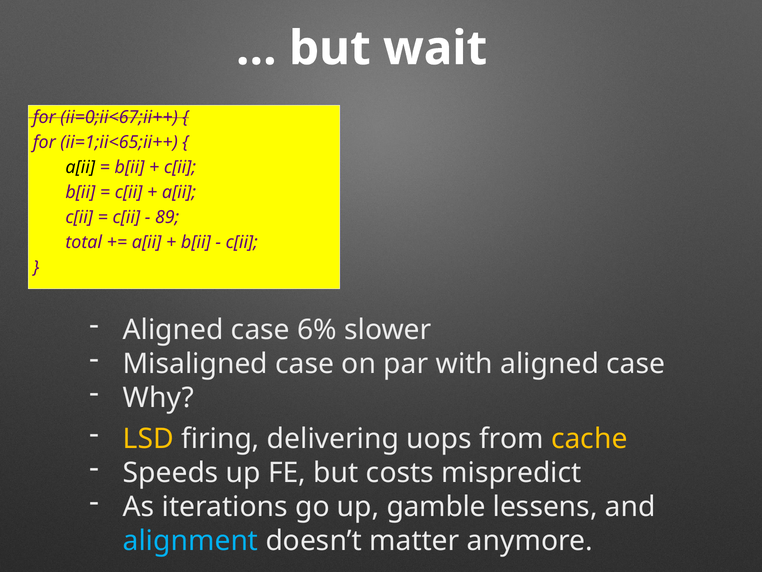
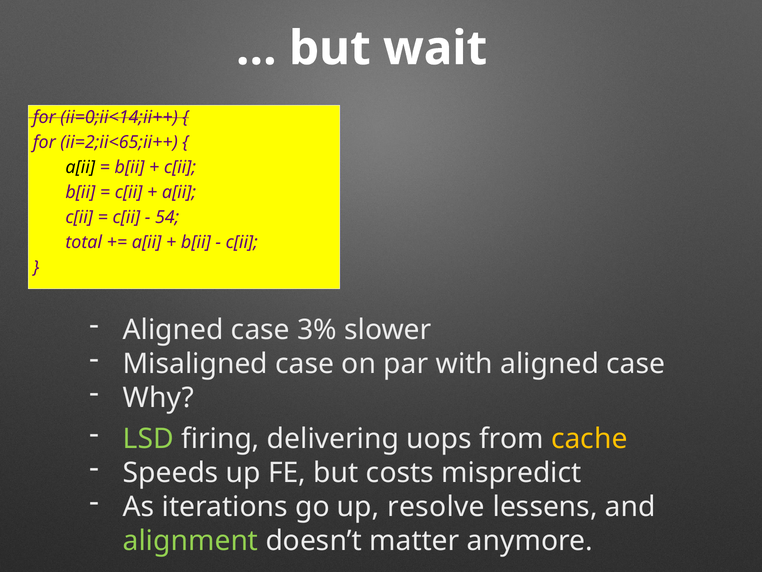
ii=0;ii<67;ii++: ii=0;ii<67;ii++ -> ii=0;ii<14;ii++
ii=1;ii<65;ii++: ii=1;ii<65;ii++ -> ii=2;ii<65;ii++
89: 89 -> 54
6%: 6% -> 3%
LSD colour: yellow -> light green
gamble: gamble -> resolve
alignment colour: light blue -> light green
